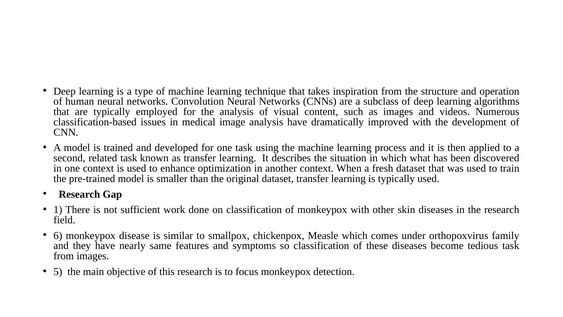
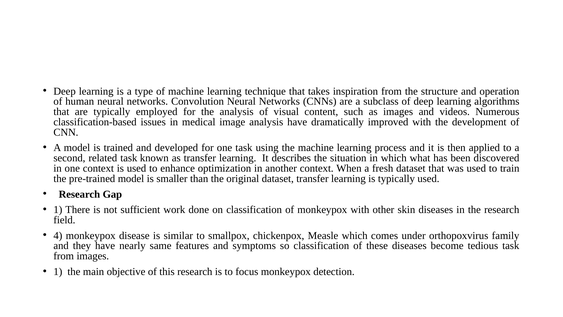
6: 6 -> 4
5 at (58, 271): 5 -> 1
